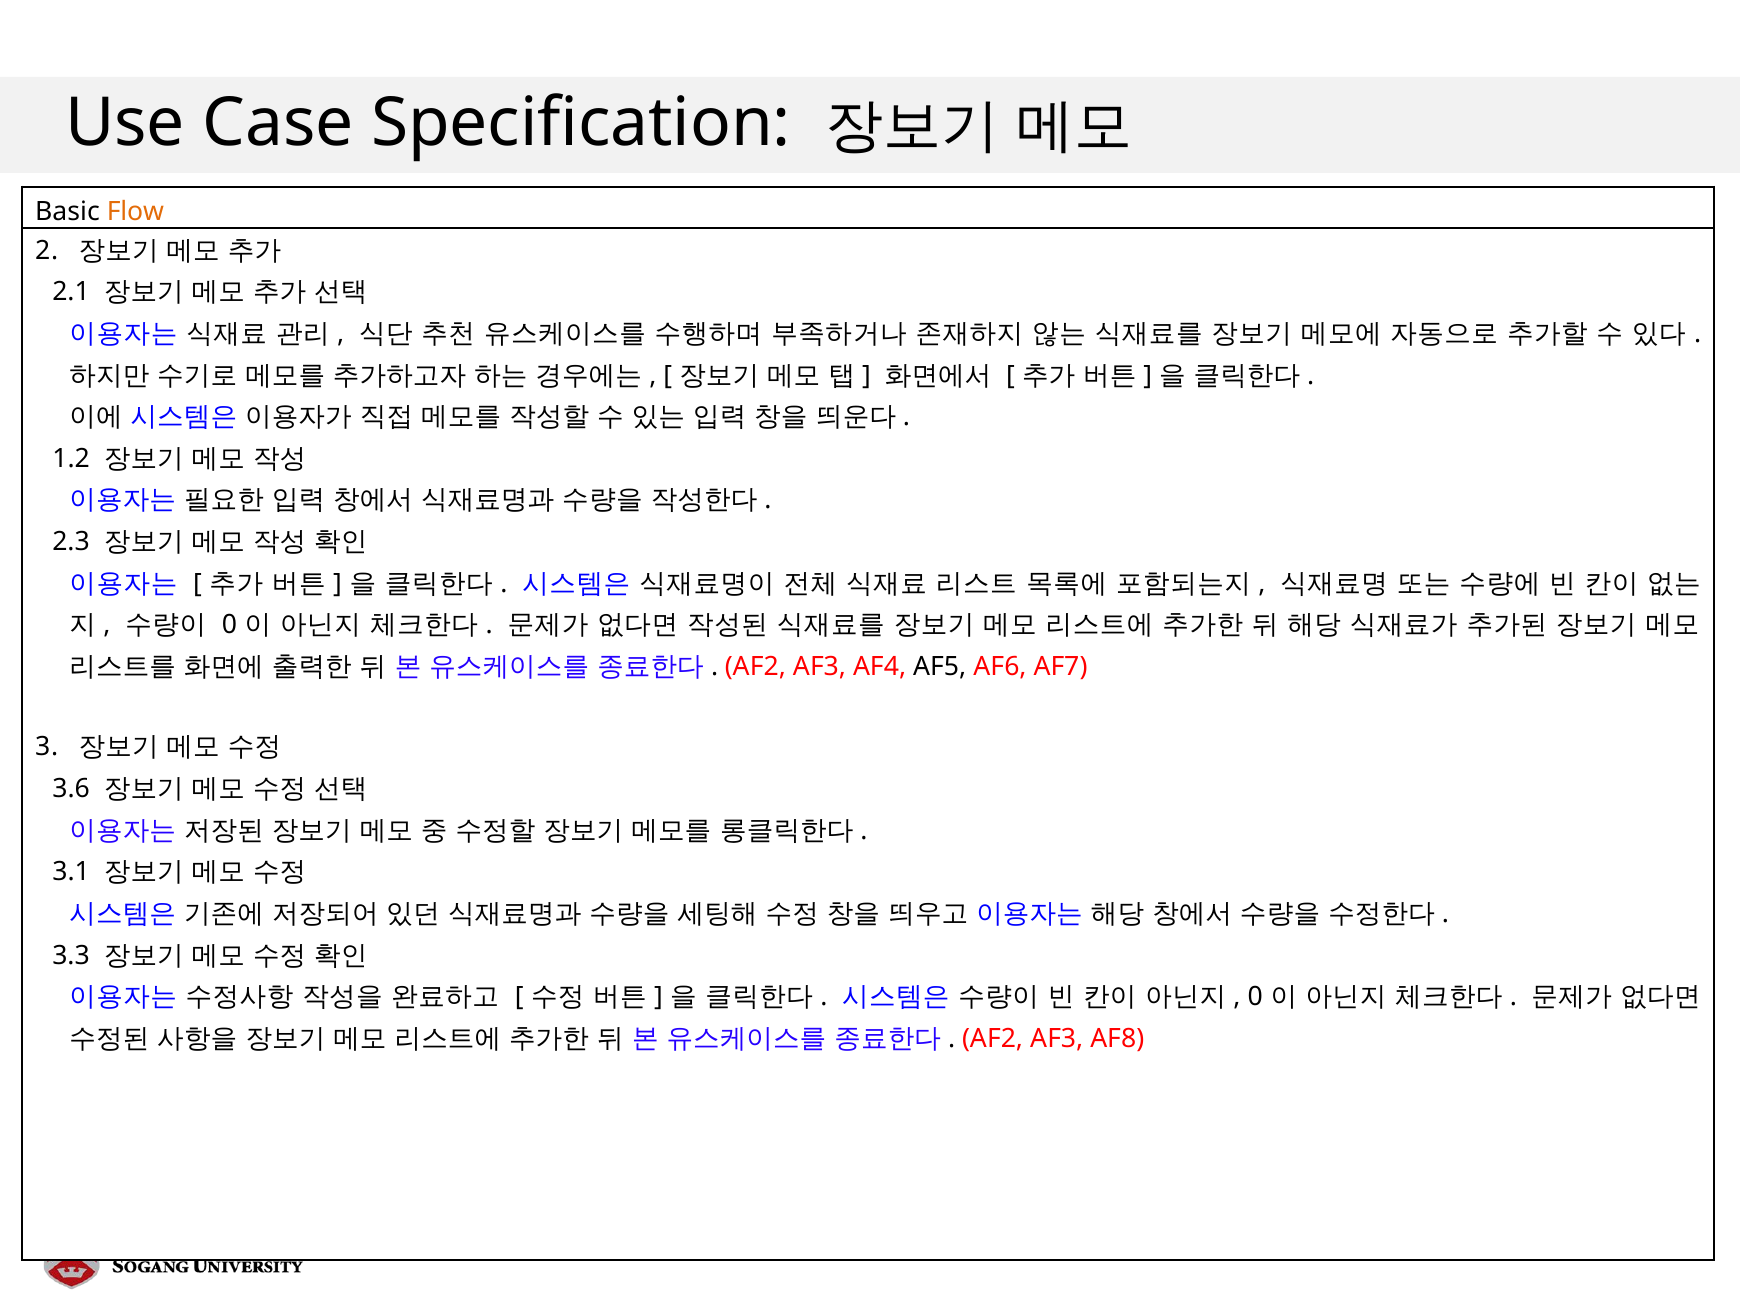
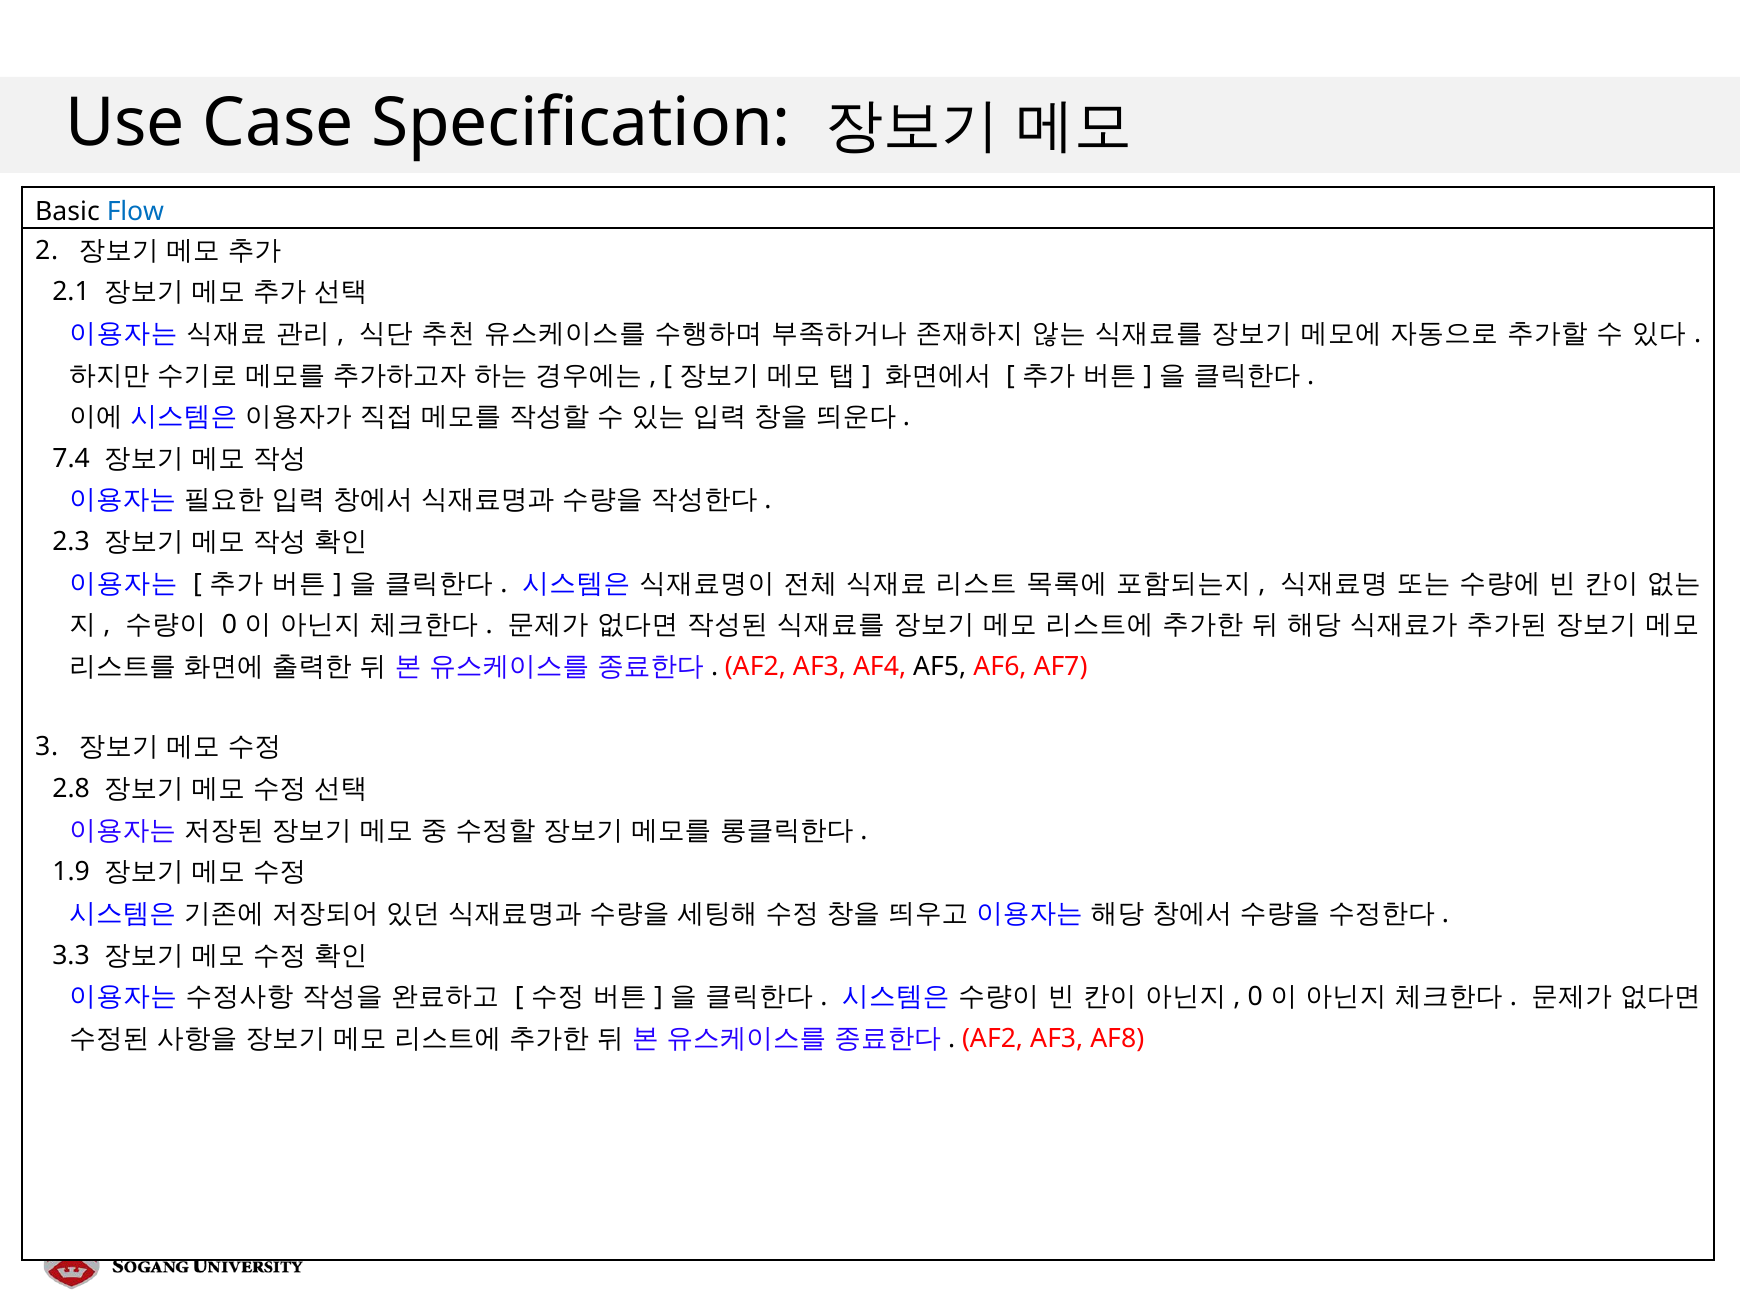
Flow colour: orange -> blue
1.2: 1.2 -> 7.4
3.6: 3.6 -> 2.8
3.1: 3.1 -> 1.9
